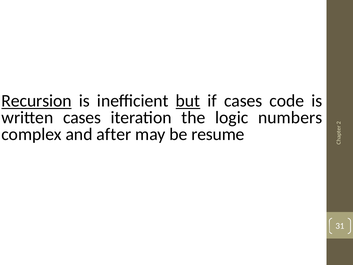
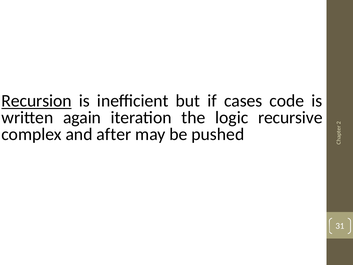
but underline: present -> none
written cases: cases -> again
numbers: numbers -> recursive
resume: resume -> pushed
